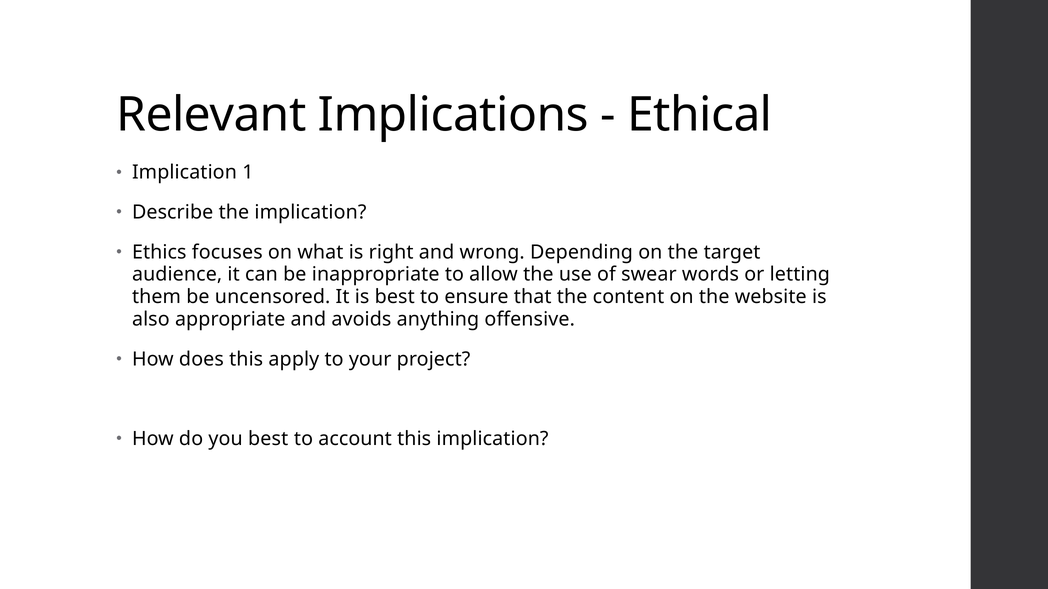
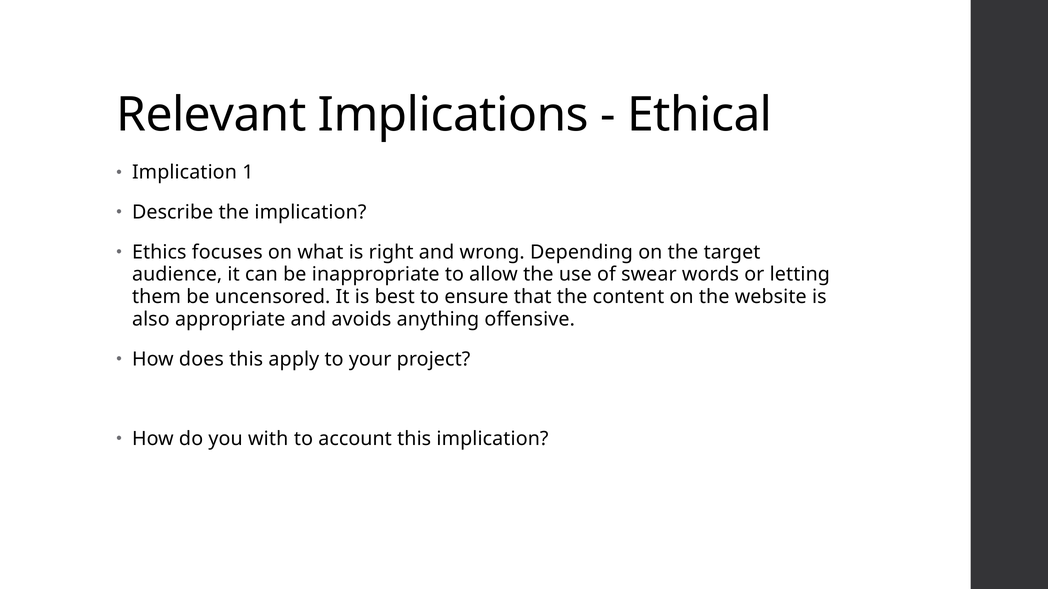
you best: best -> with
